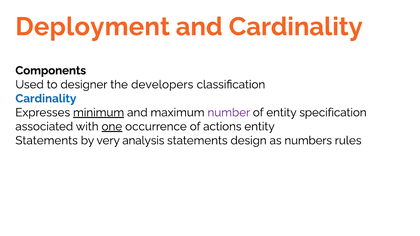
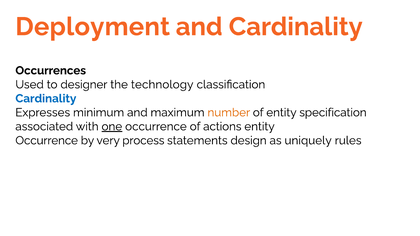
Components: Components -> Occurrences
developers: developers -> technology
minimum underline: present -> none
number colour: purple -> orange
Statements at (47, 141): Statements -> Occurrence
analysis: analysis -> process
numbers: numbers -> uniquely
